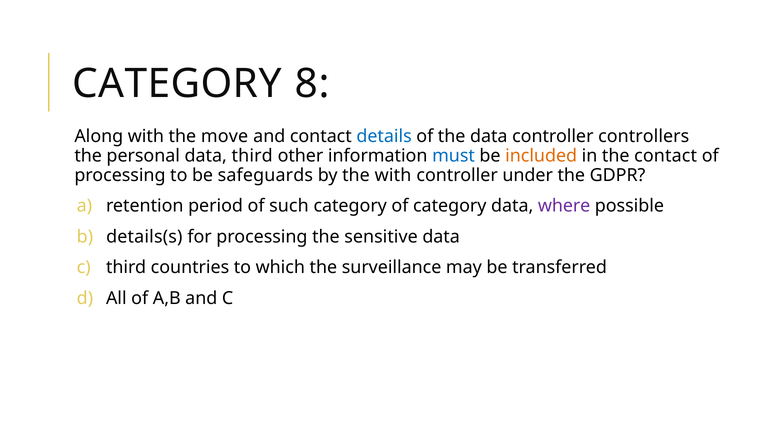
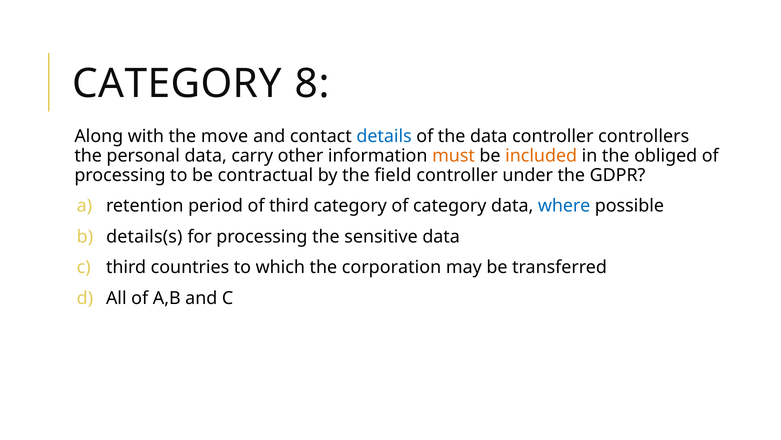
data third: third -> carry
must colour: blue -> orange
the contact: contact -> obliged
safeguards: safeguards -> contractual
the with: with -> field
of such: such -> third
where colour: purple -> blue
surveillance: surveillance -> corporation
